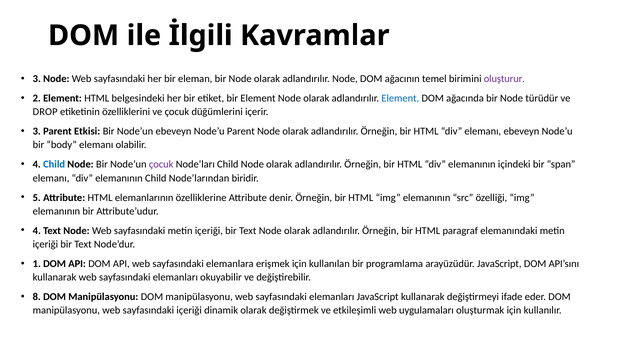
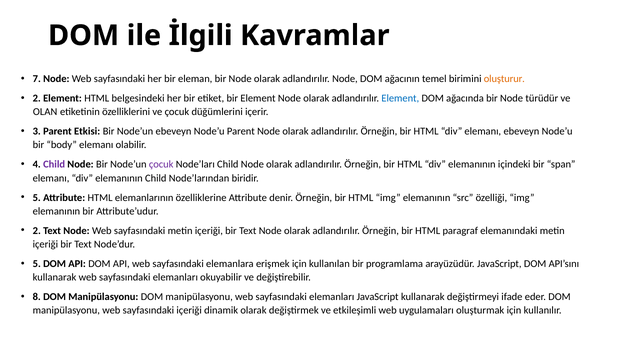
3 at (37, 79): 3 -> 7
oluşturur colour: purple -> orange
DROP: DROP -> OLAN
Child at (54, 165) colour: blue -> purple
4 at (37, 231): 4 -> 2
1 at (37, 264): 1 -> 5
